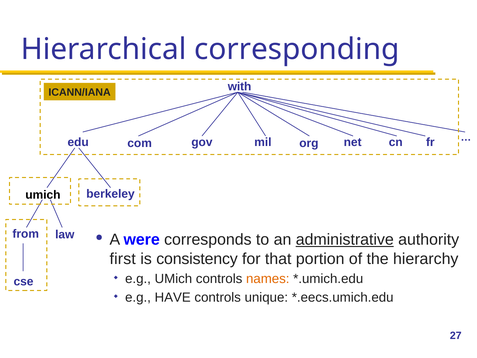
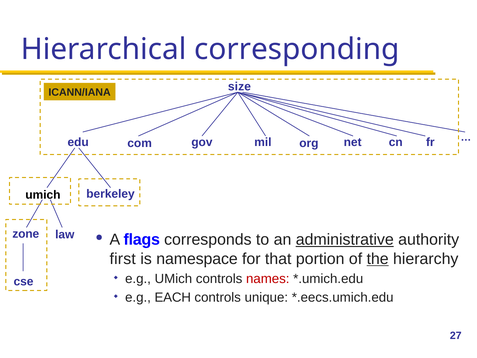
with: with -> size
from: from -> zone
were: were -> flags
consistency: consistency -> namespace
the underline: none -> present
names colour: orange -> red
HAVE: HAVE -> EACH
